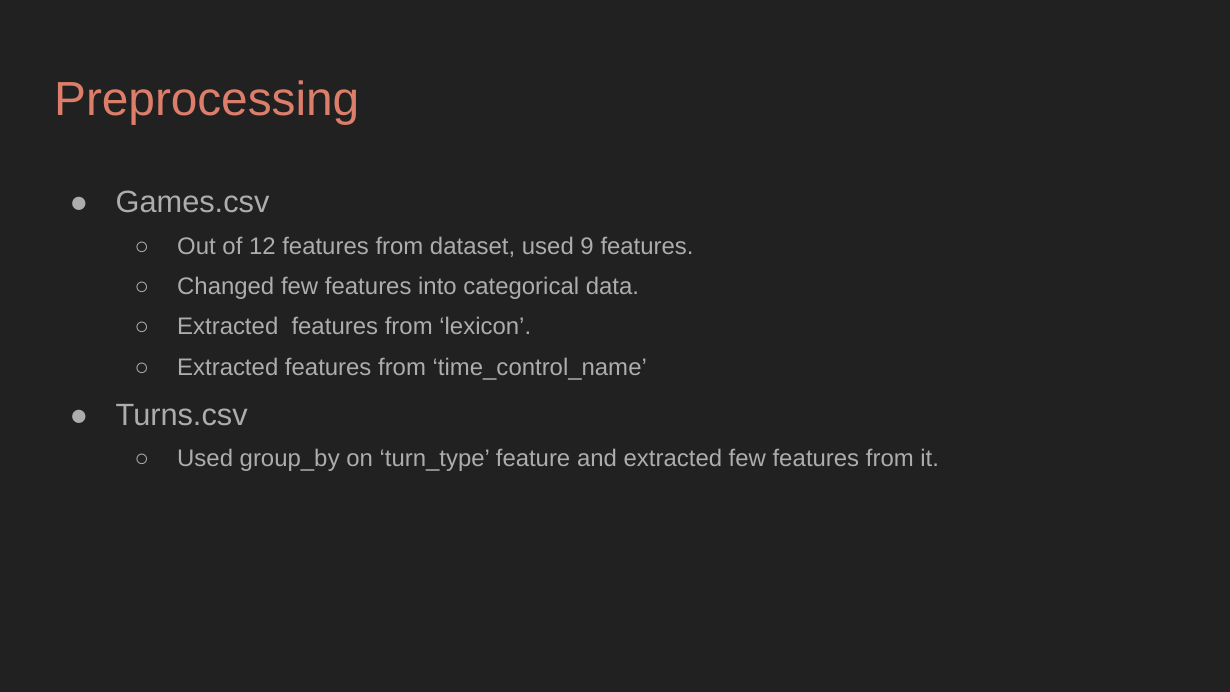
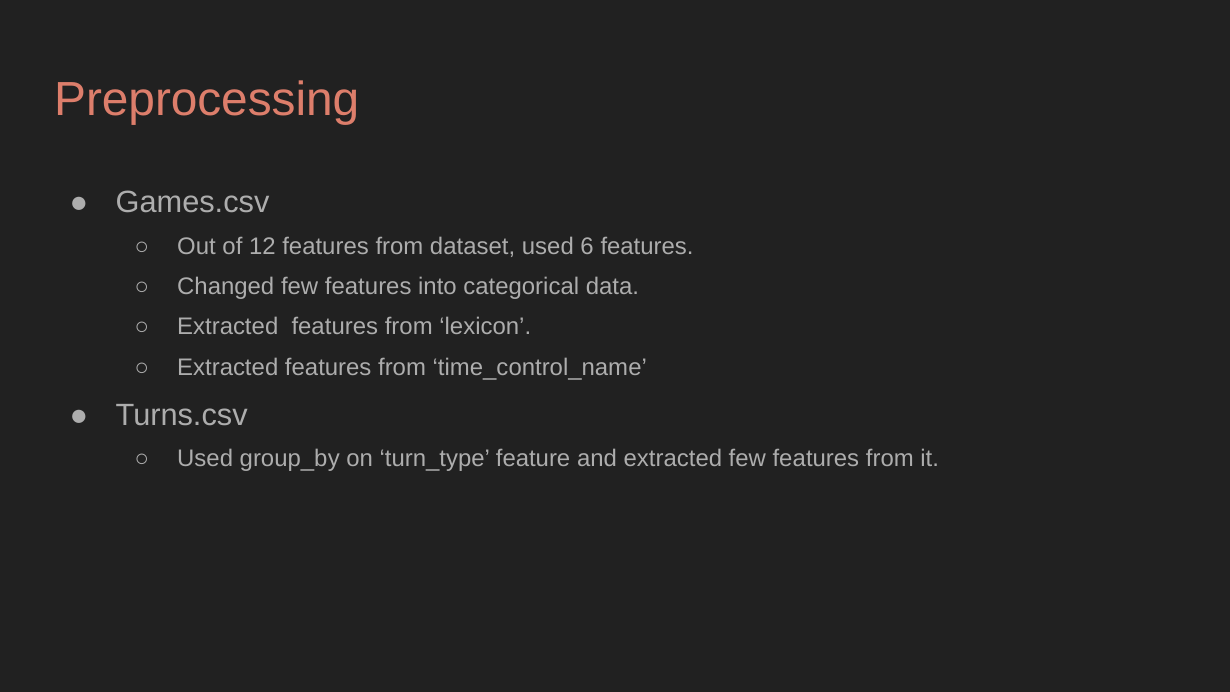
9: 9 -> 6
